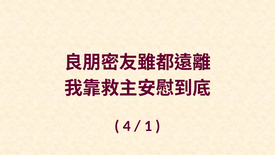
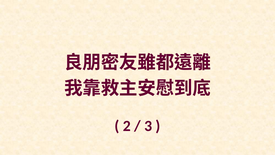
4: 4 -> 2
1: 1 -> 3
